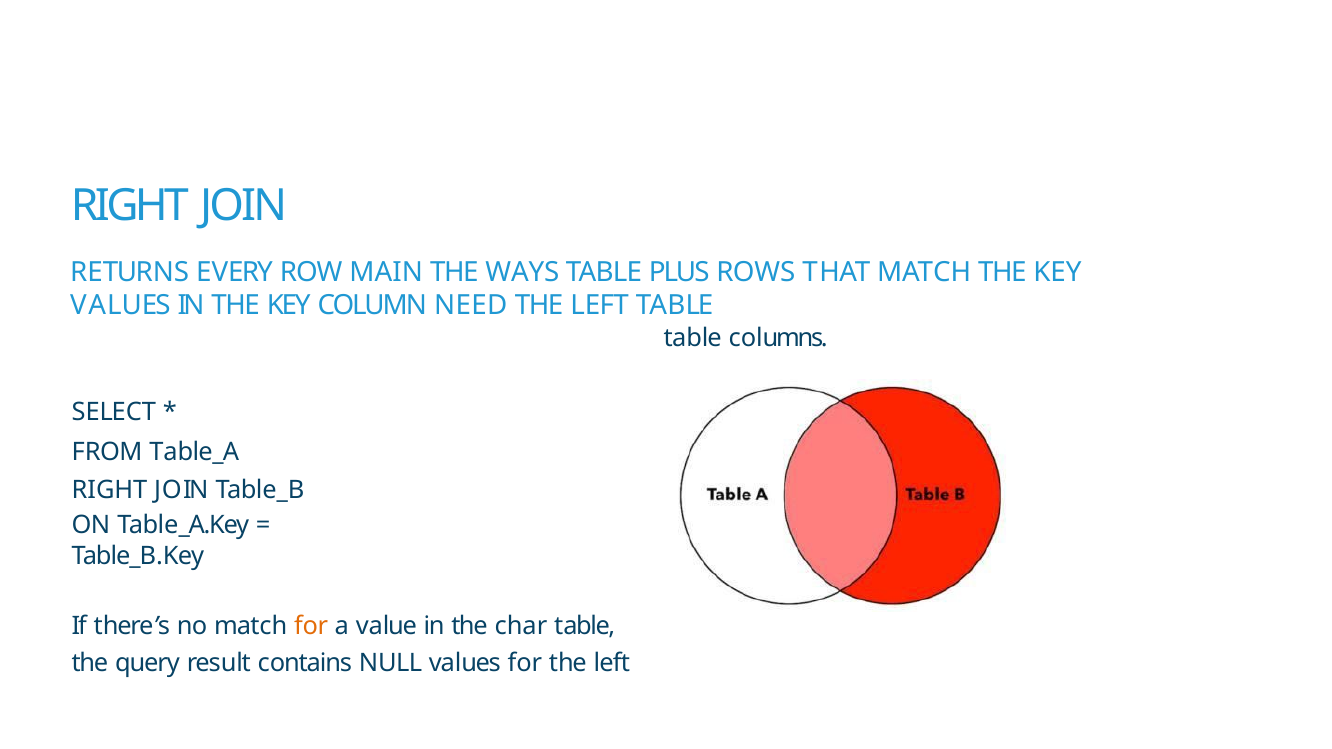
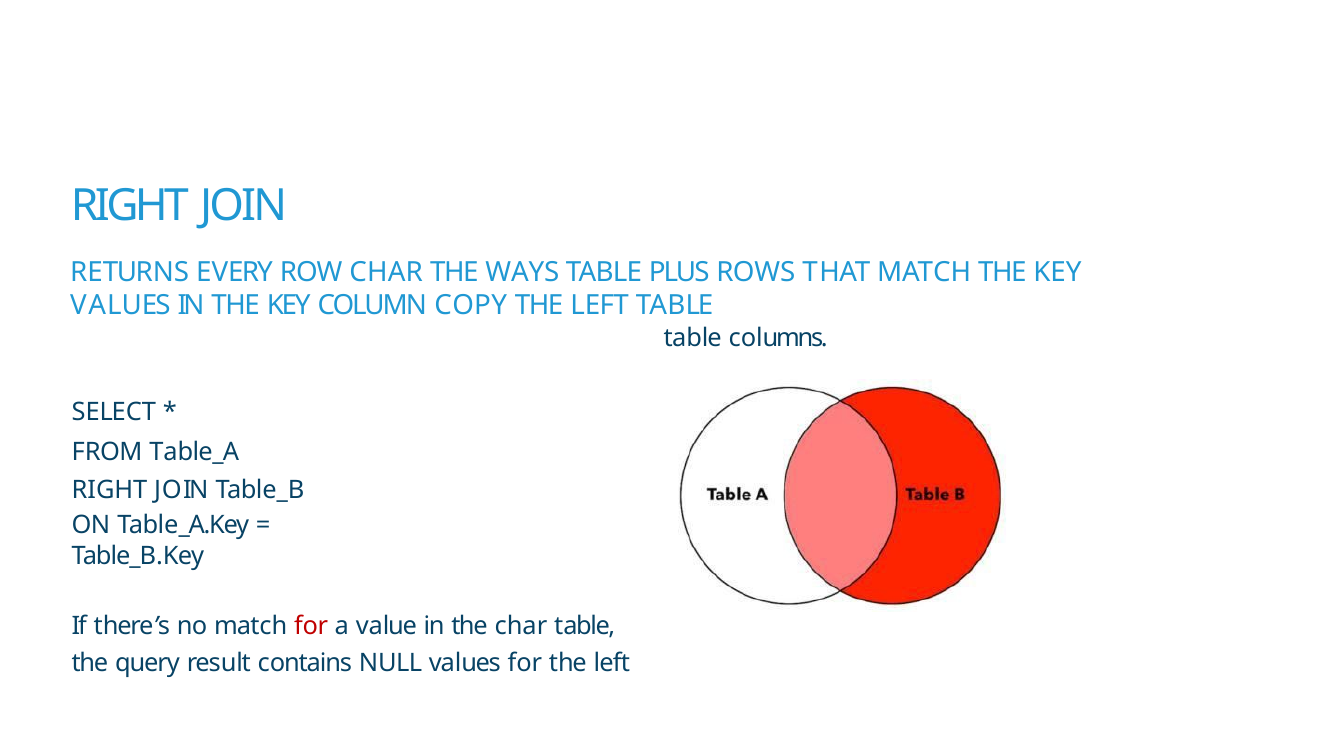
ROW MAIN: MAIN -> CHAR
NEED: NEED -> COPY
for at (311, 626) colour: orange -> red
